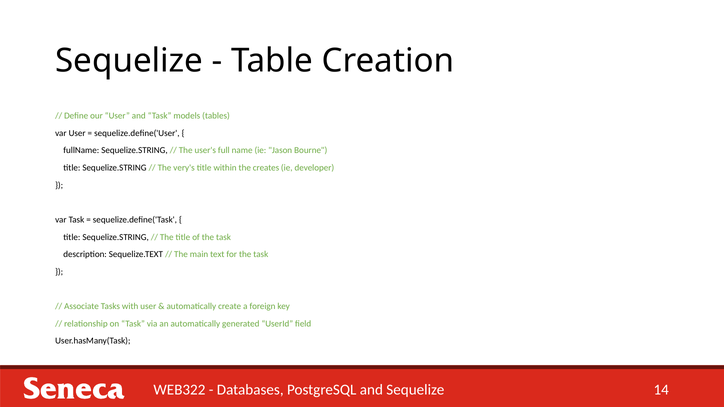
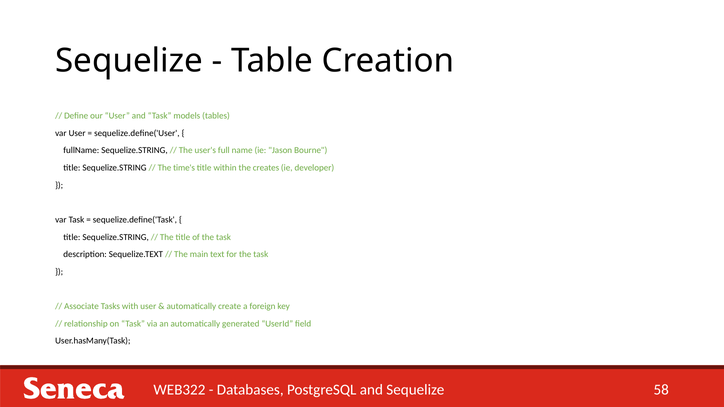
very's: very's -> time's
14: 14 -> 58
